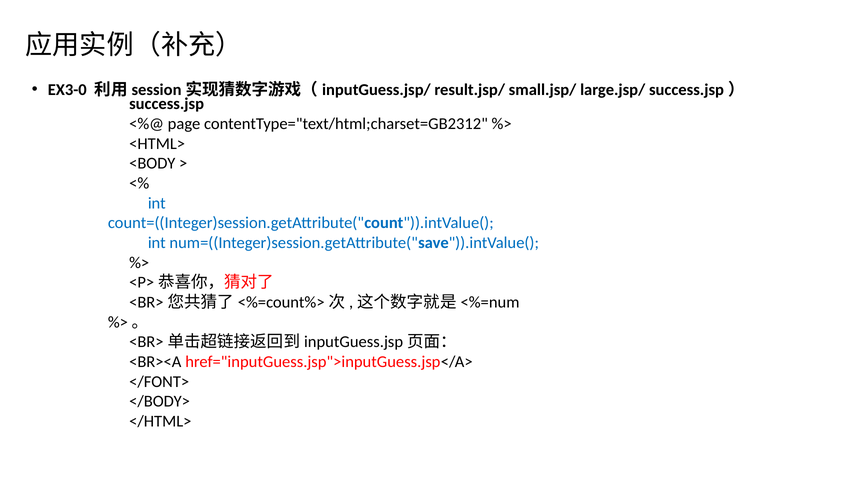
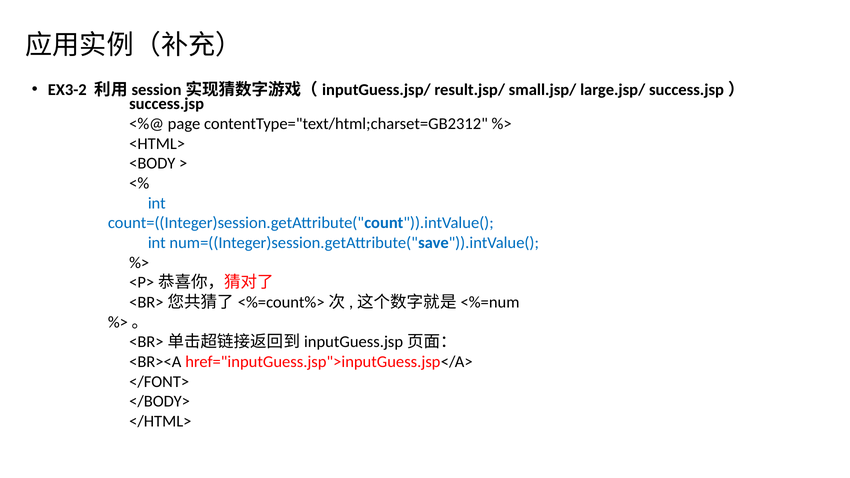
EX3-0: EX3-0 -> EX3-2
